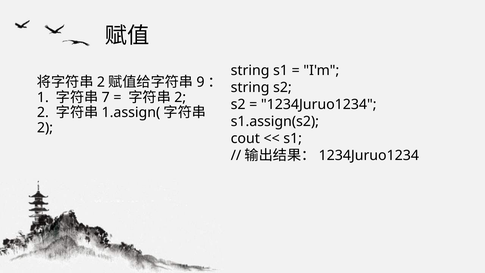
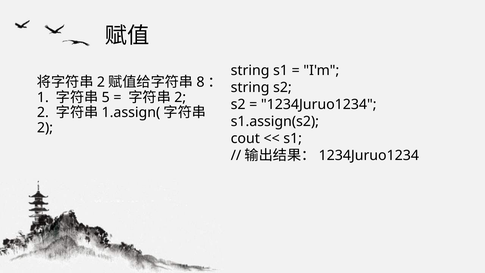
9: 9 -> 8
7: 7 -> 5
